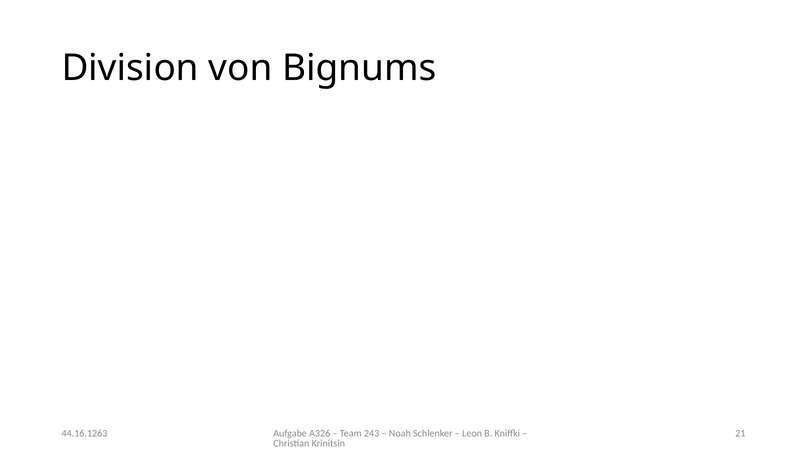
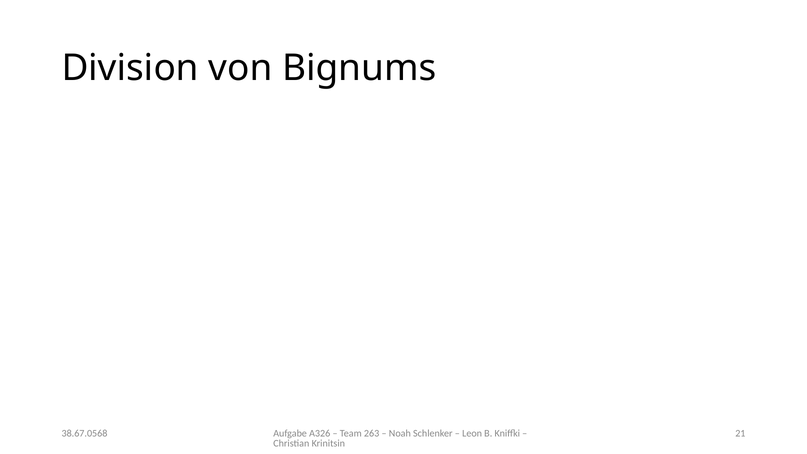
243: 243 -> 263
44.16.1263: 44.16.1263 -> 38.67.0568
